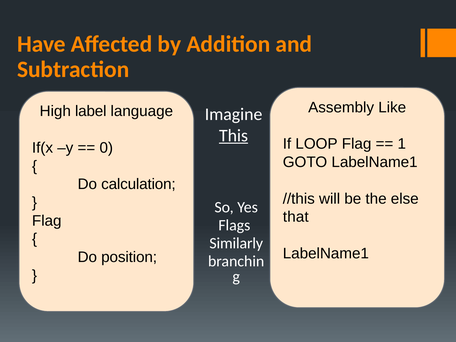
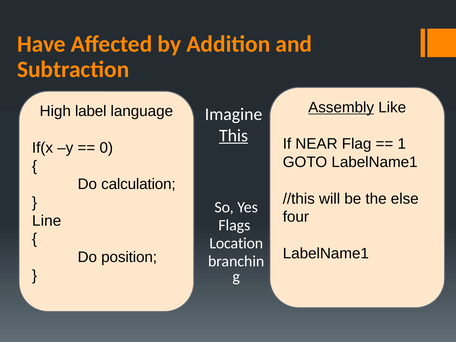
Assembly underline: none -> present
LOOP: LOOP -> NEAR
that: that -> four
Flag at (47, 221): Flag -> Line
Similarly: Similarly -> Location
